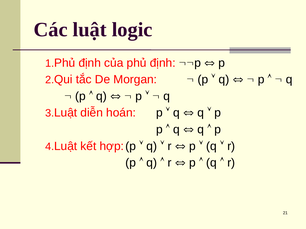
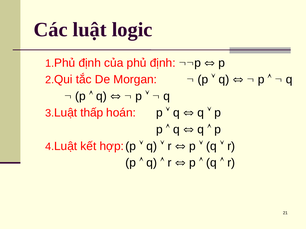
diễn: diễn -> thấp
